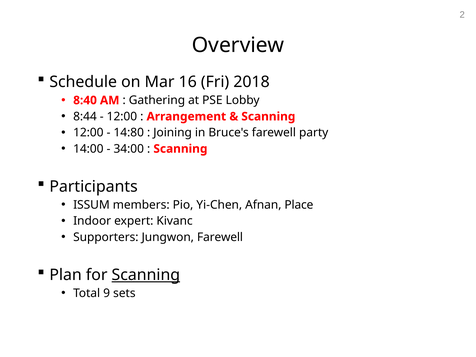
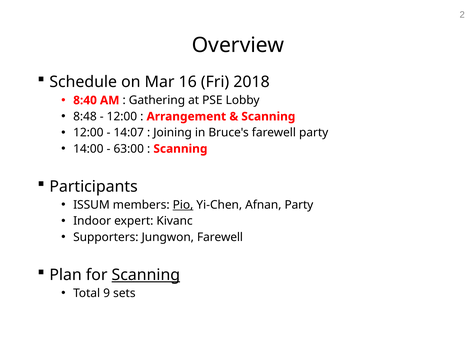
8:44: 8:44 -> 8:48
14:80: 14:80 -> 14:07
34:00: 34:00 -> 63:00
Pio underline: none -> present
Afnan Place: Place -> Party
